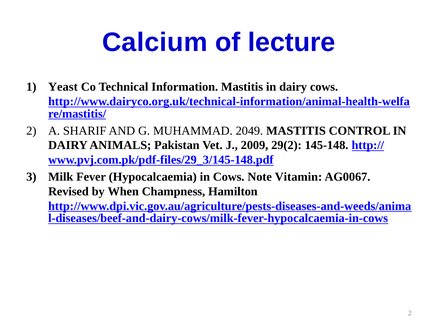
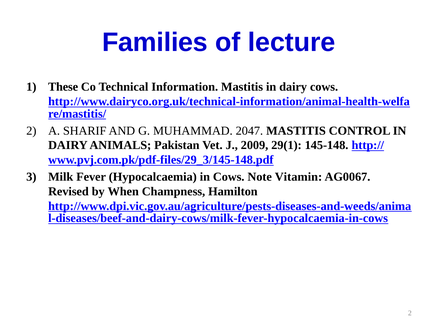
Calcium: Calcium -> Families
Yeast: Yeast -> These
2049: 2049 -> 2047
29(2: 29(2 -> 29(1
